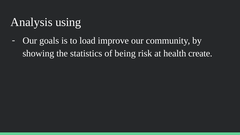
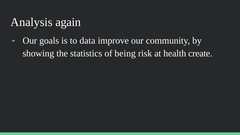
using: using -> again
load: load -> data
